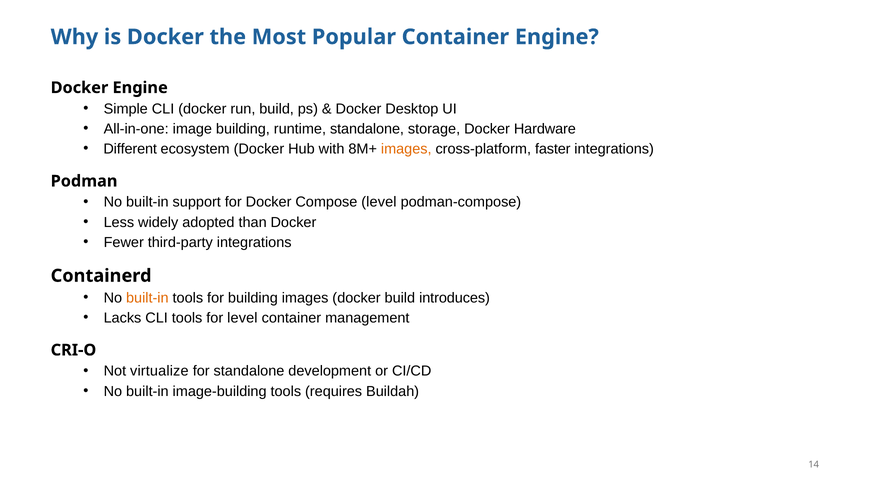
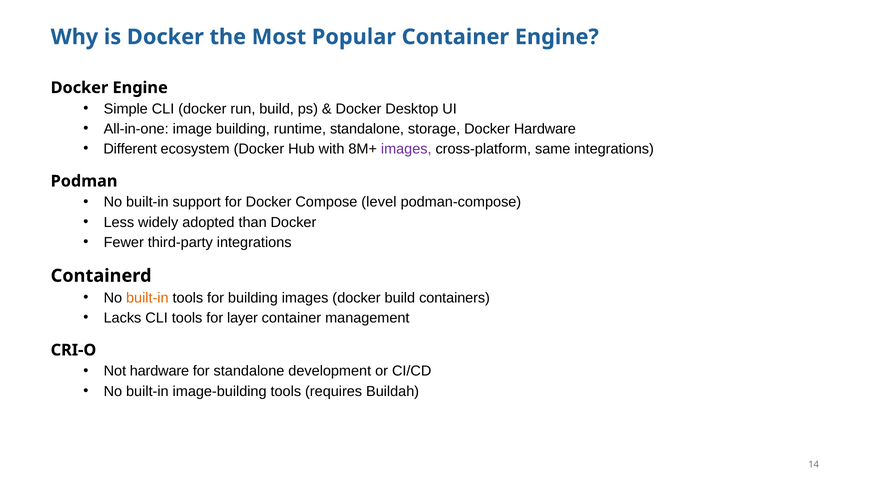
images at (406, 149) colour: orange -> purple
faster: faster -> same
introduces: introduces -> containers
for level: level -> layer
Not virtualize: virtualize -> hardware
